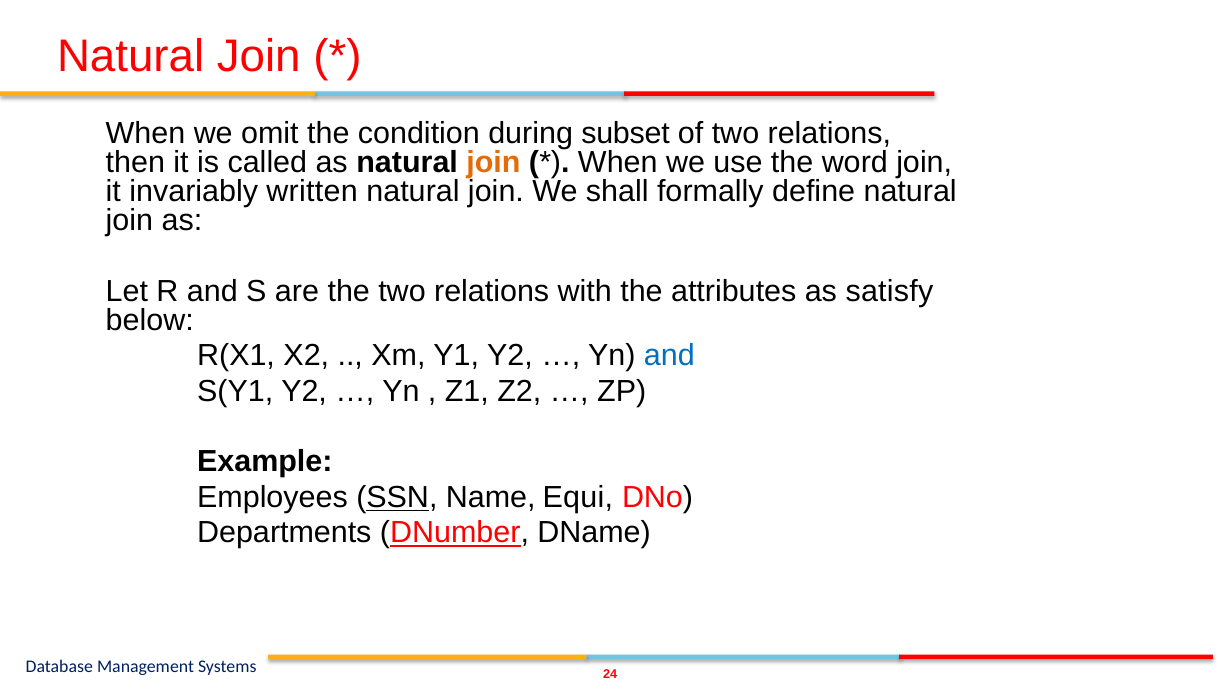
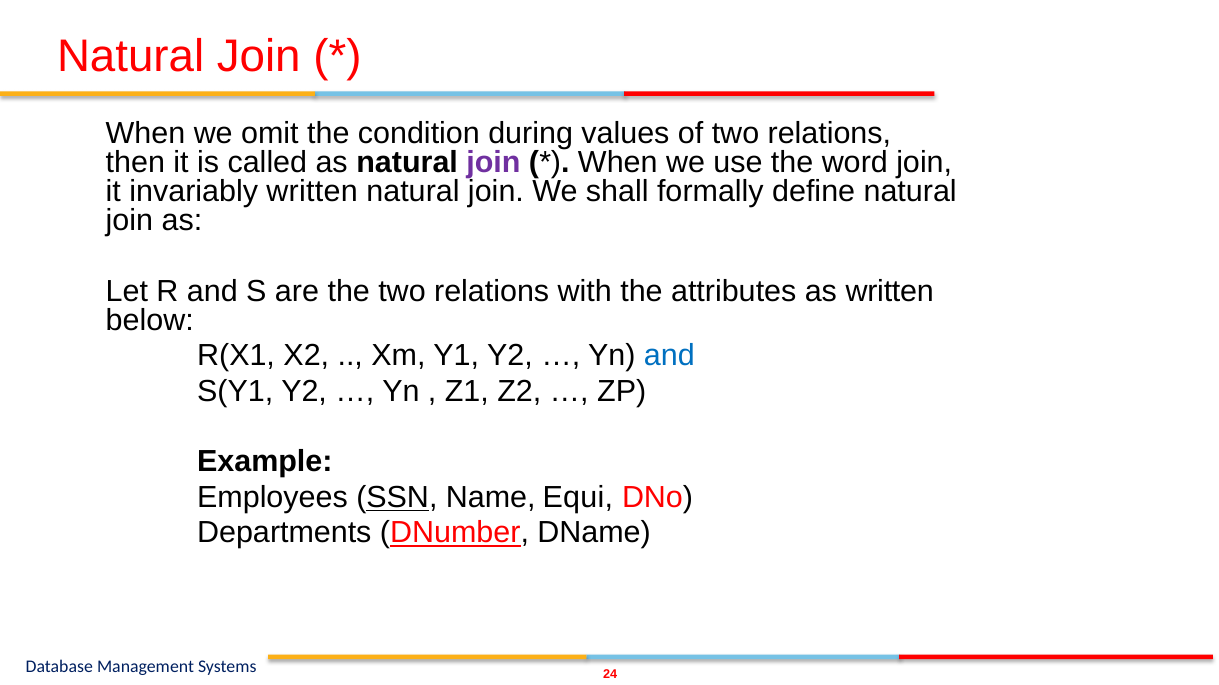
subset: subset -> values
join at (493, 162) colour: orange -> purple
as satisfy: satisfy -> written
